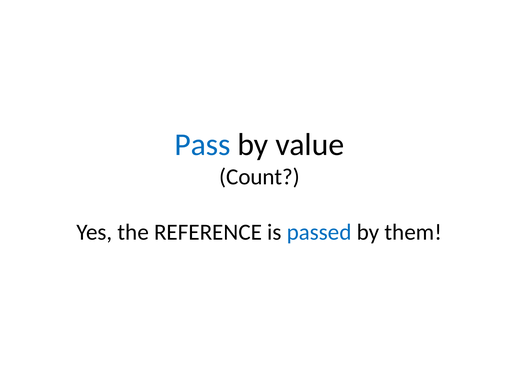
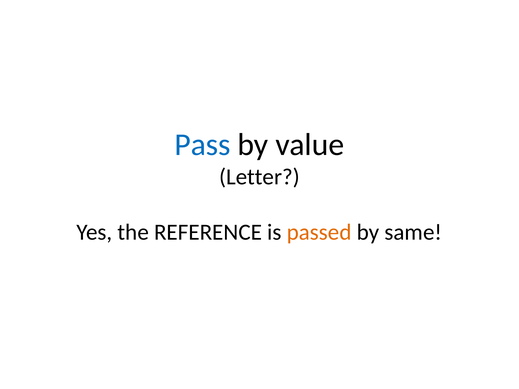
Count: Count -> Letter
passed colour: blue -> orange
them: them -> same
